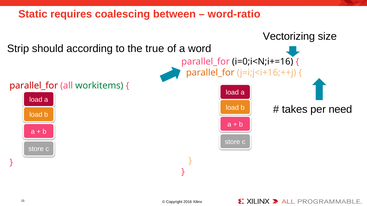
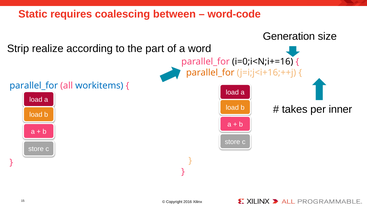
word-ratio: word-ratio -> word-code
Vectorizing: Vectorizing -> Generation
should: should -> realize
true: true -> part
parallel_for at (34, 86) colour: red -> blue
workitems colour: green -> blue
need: need -> inner
